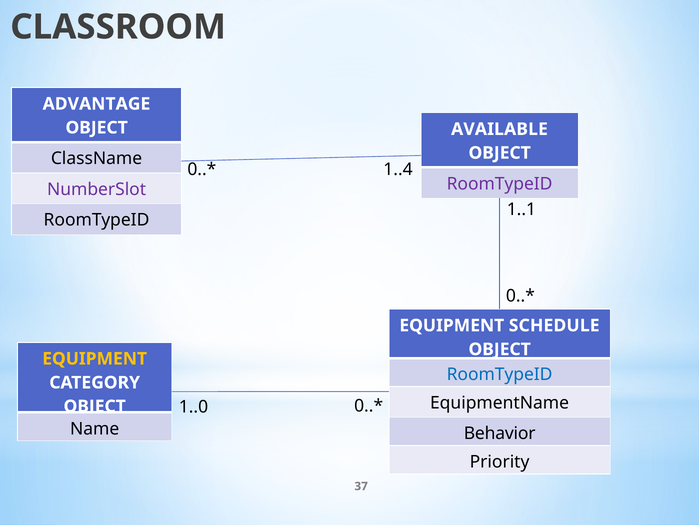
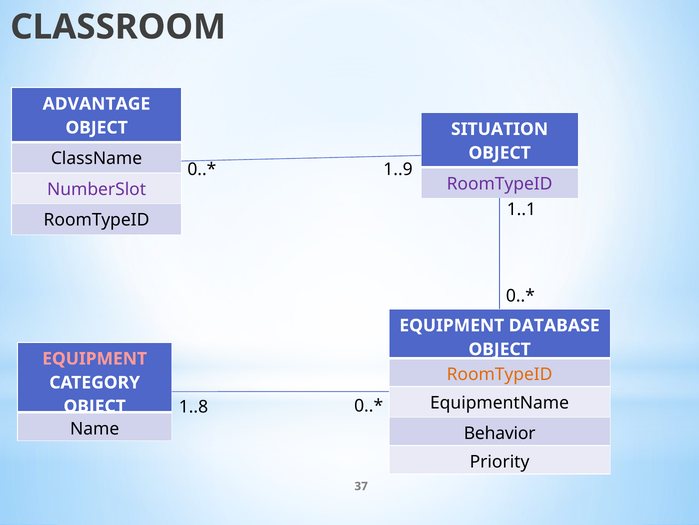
AVAILABLE: AVAILABLE -> SITUATION
1..4: 1..4 -> 1..9
SCHEDULE: SCHEDULE -> DATABASE
EQUIPMENT at (95, 358) colour: yellow -> pink
RoomTypeID at (500, 374) colour: blue -> orange
1..0: 1..0 -> 1..8
